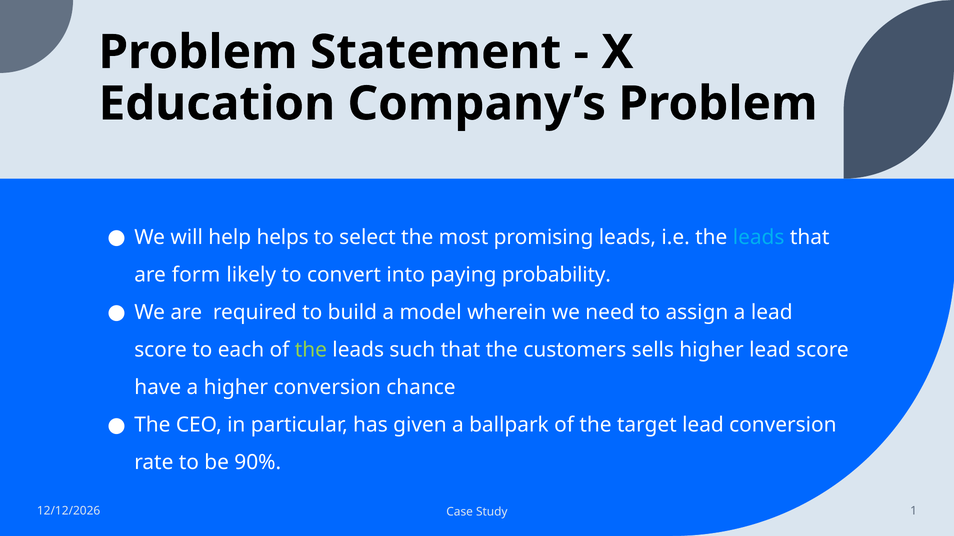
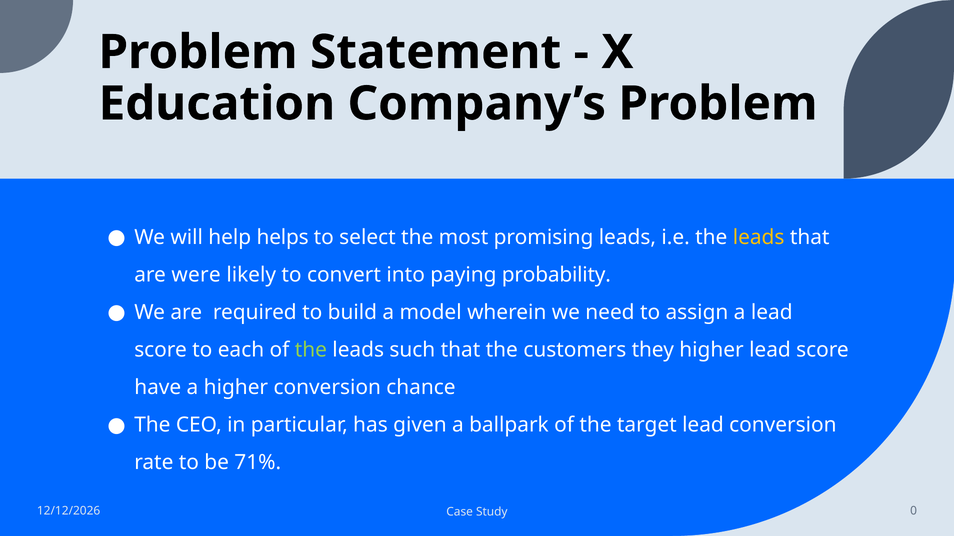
leads at (759, 238) colour: light blue -> yellow
form: form -> were
sells: sells -> they
90%: 90% -> 71%
1: 1 -> 0
